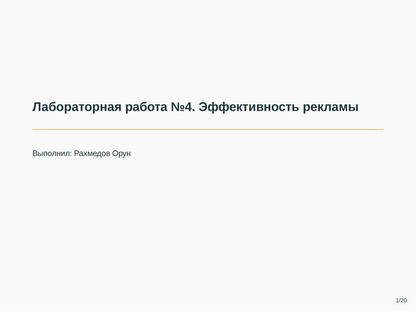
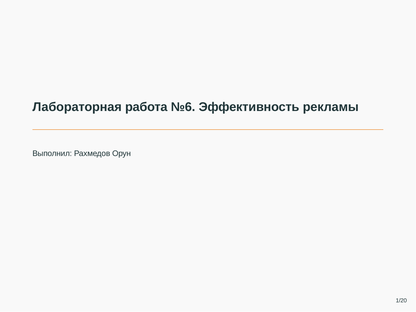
№4: №4 -> №6
